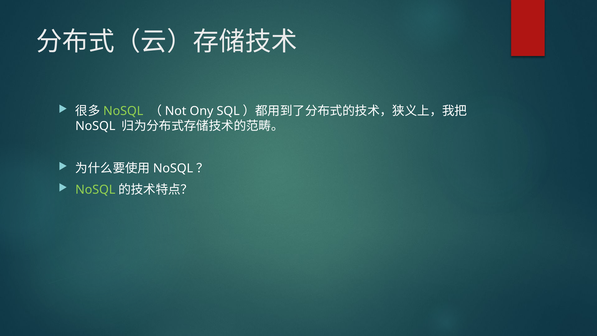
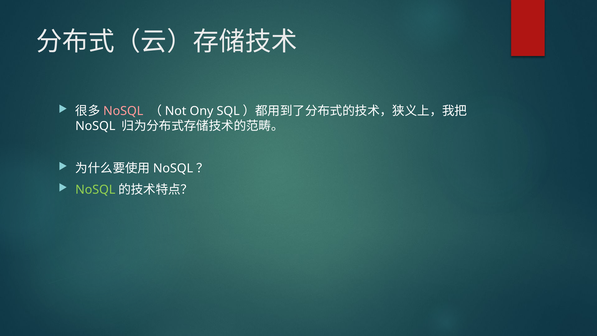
NoSQL at (123, 111) colour: light green -> pink
